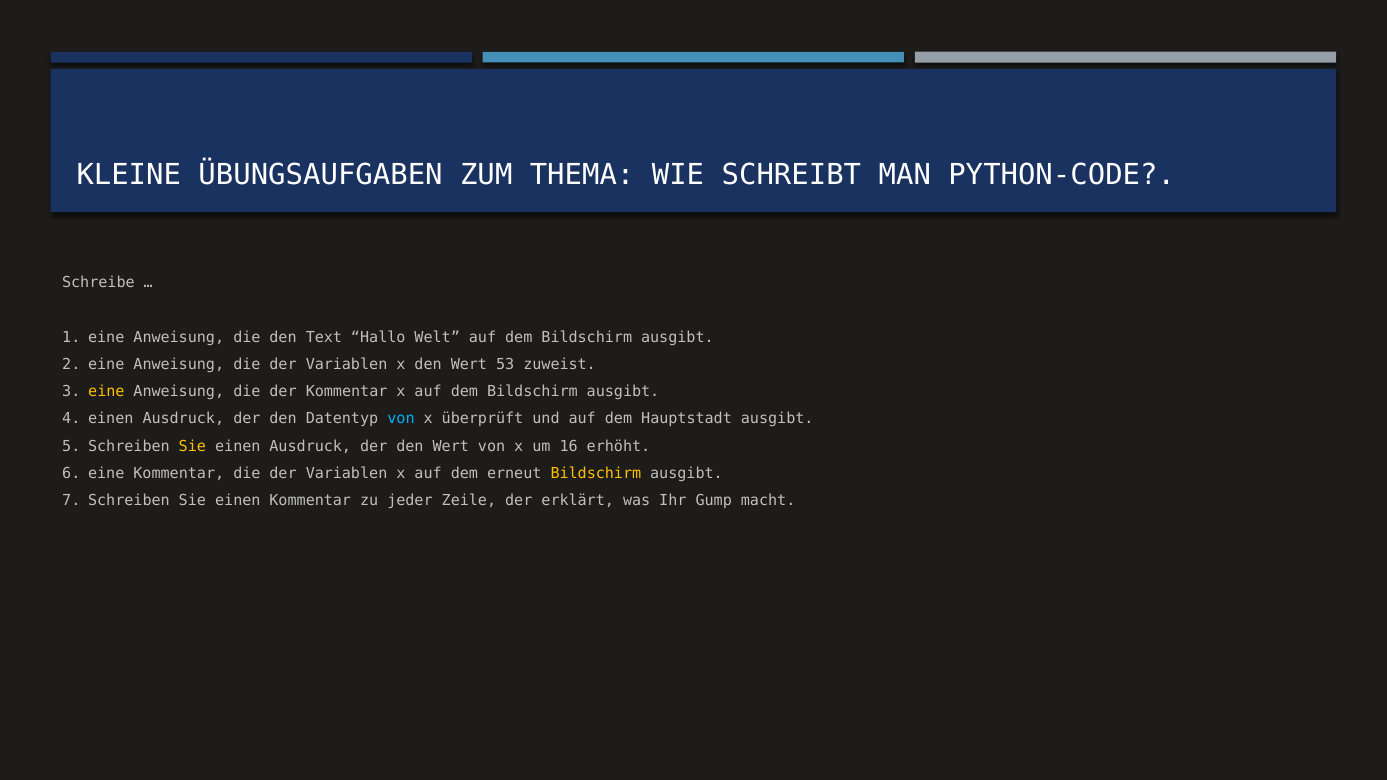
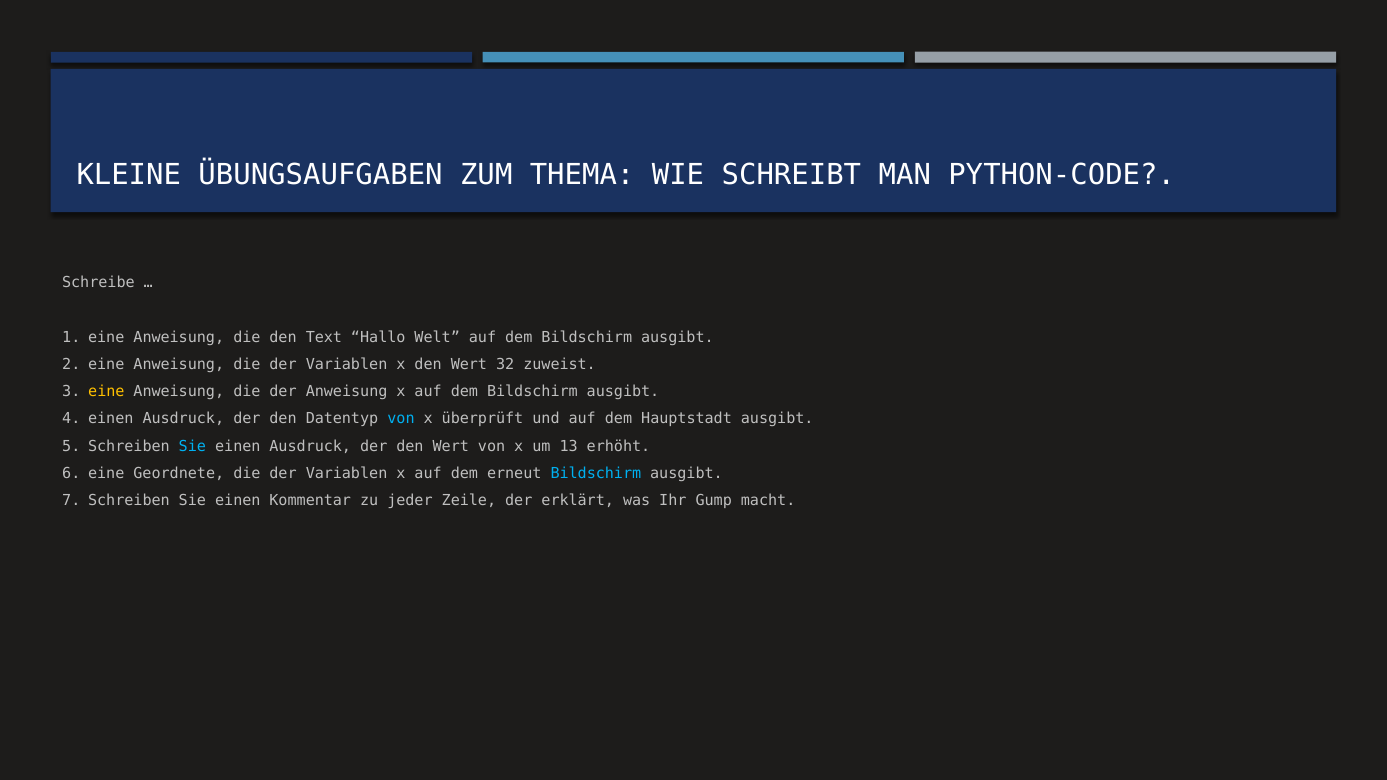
53: 53 -> 32
der Kommentar: Kommentar -> Anweisung
Sie at (192, 446) colour: yellow -> light blue
16: 16 -> 13
eine Kommentar: Kommentar -> Geordnete
Bildschirm at (596, 474) colour: yellow -> light blue
